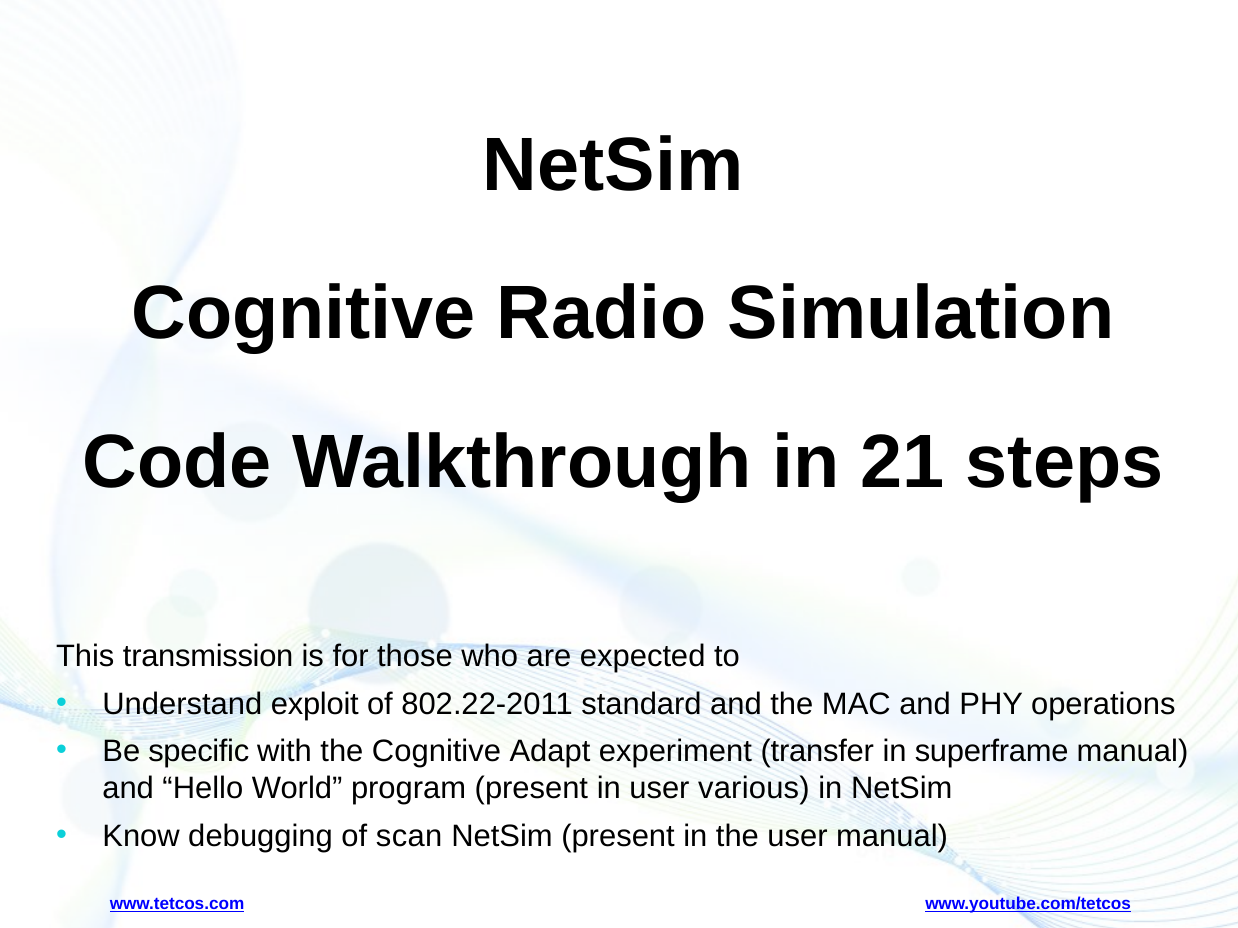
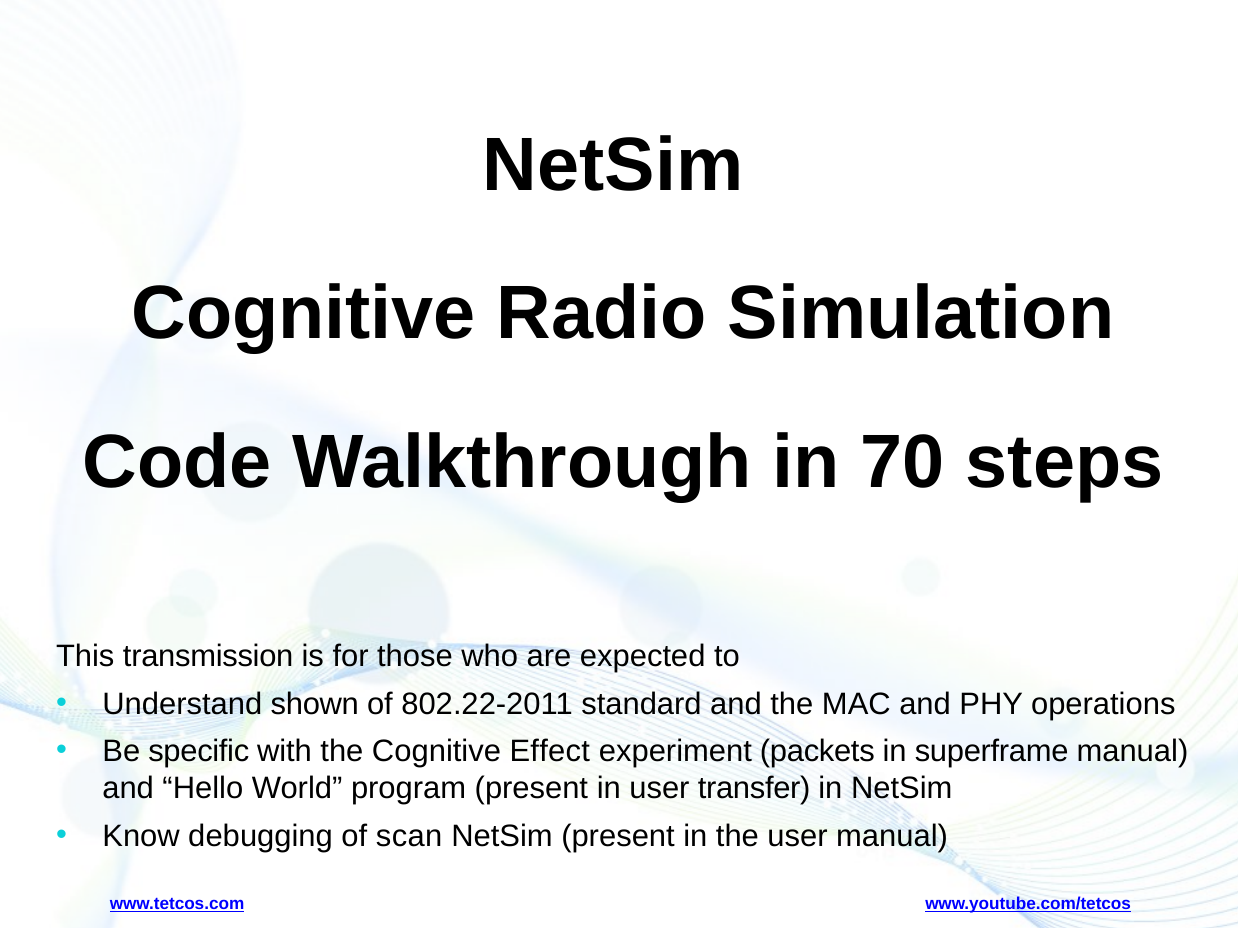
21: 21 -> 70
exploit: exploit -> shown
Adapt: Adapt -> Effect
transfer: transfer -> packets
various: various -> transfer
